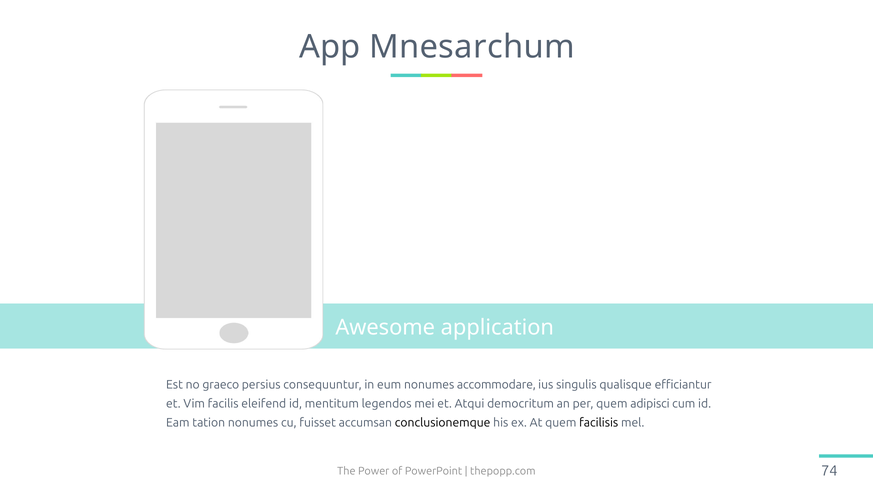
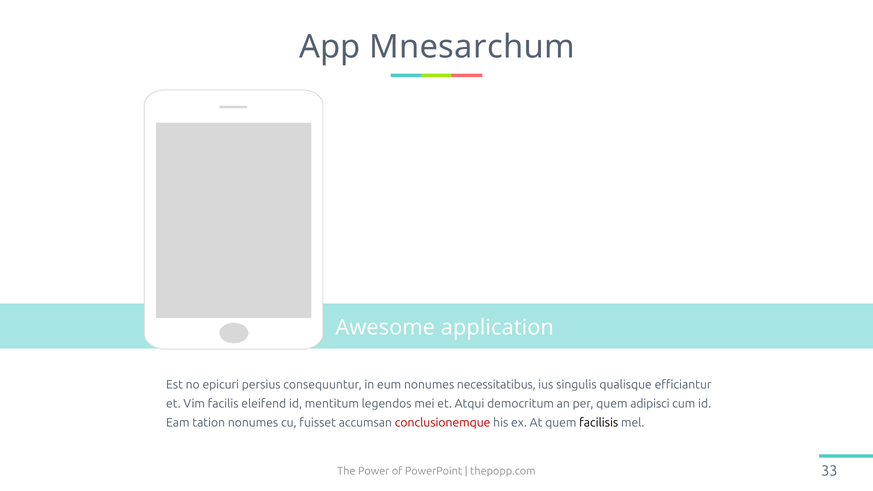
graeco: graeco -> epicuri
accommodare: accommodare -> necessitatibus
conclusionemque colour: black -> red
74: 74 -> 33
